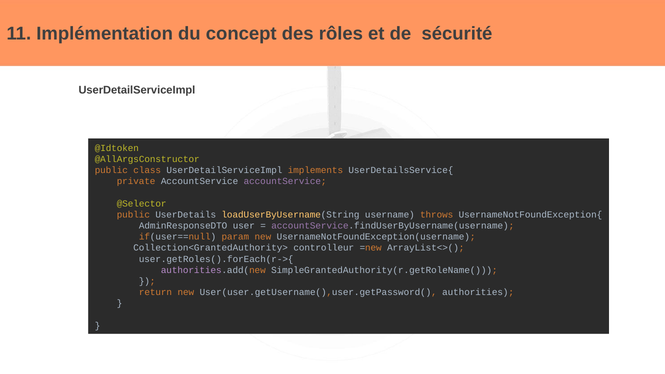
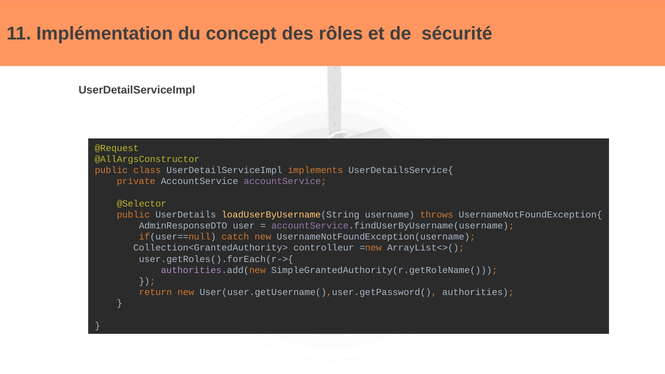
@Idtoken: @Idtoken -> @Request
param: param -> catch
